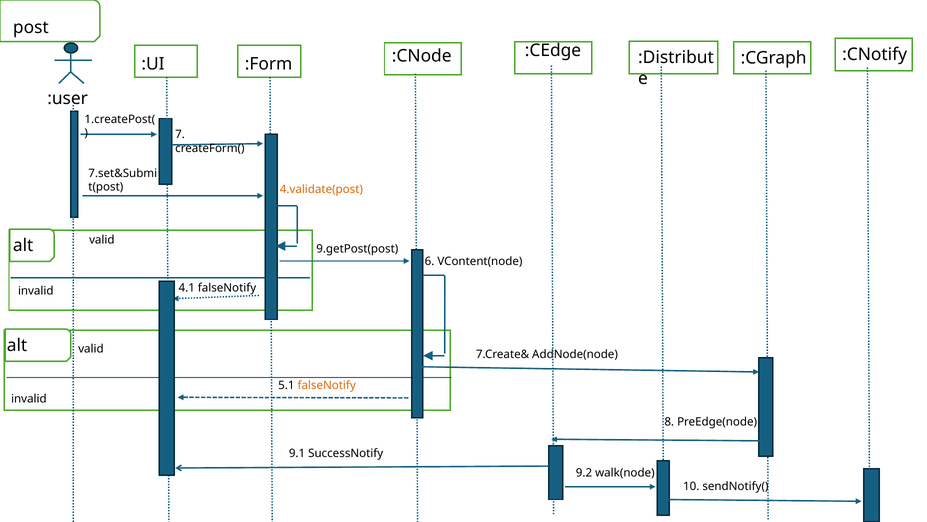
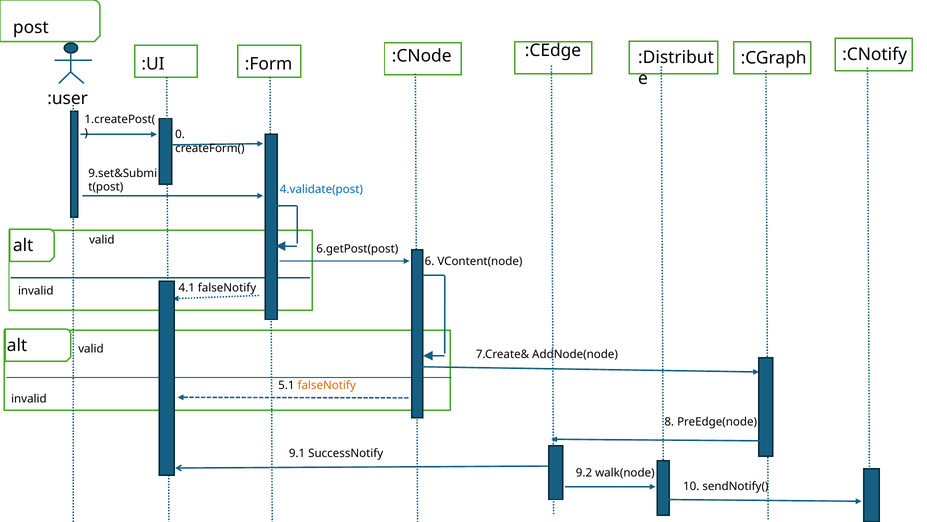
7: 7 -> 0
7.set&Submi: 7.set&Submi -> 9.set&Submi
4.validate(post colour: orange -> blue
9.getPost(post: 9.getPost(post -> 6.getPost(post
